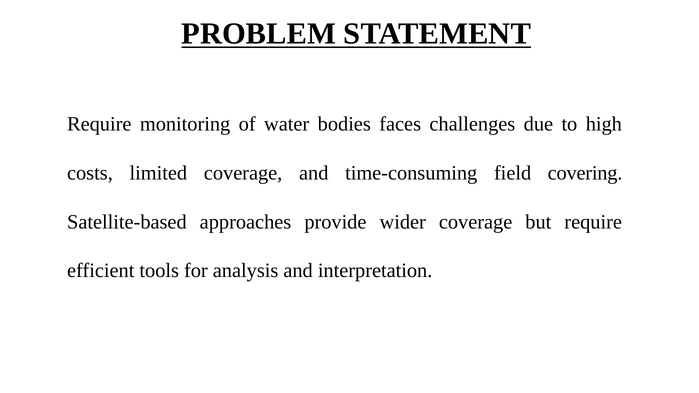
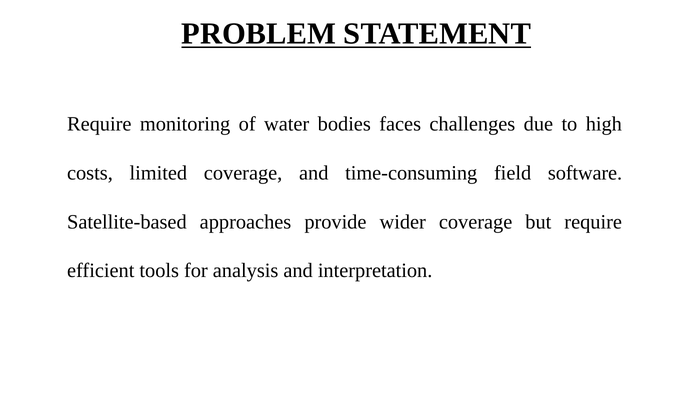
covering: covering -> software
